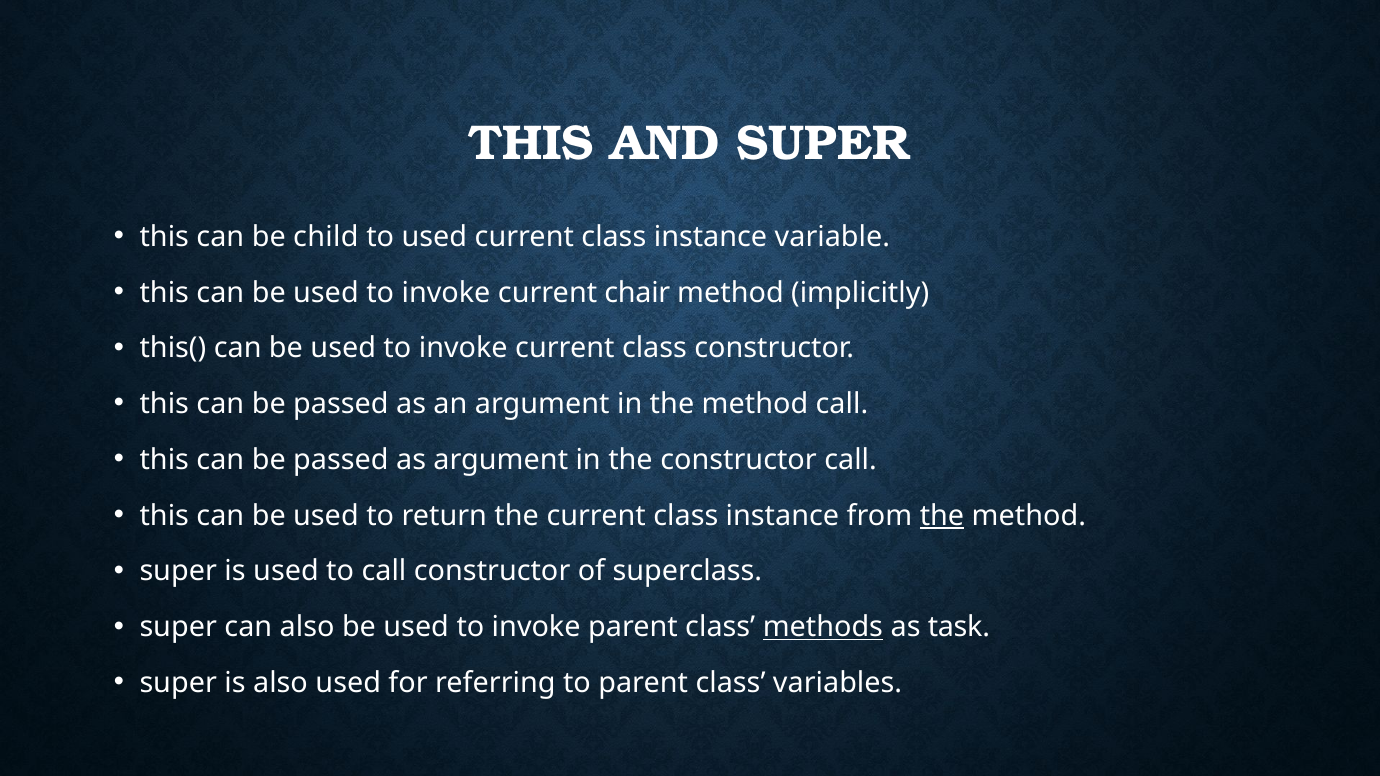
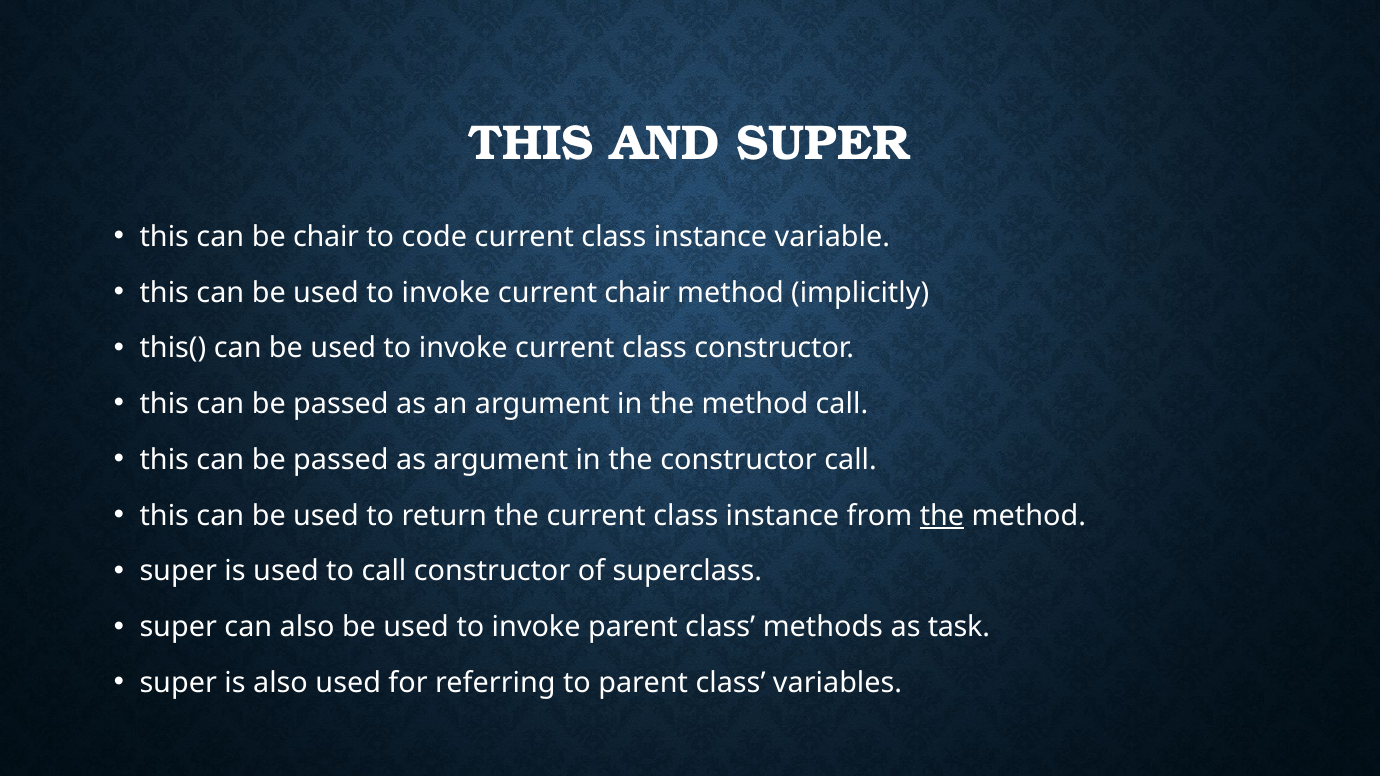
be child: child -> chair
to used: used -> code
methods underline: present -> none
